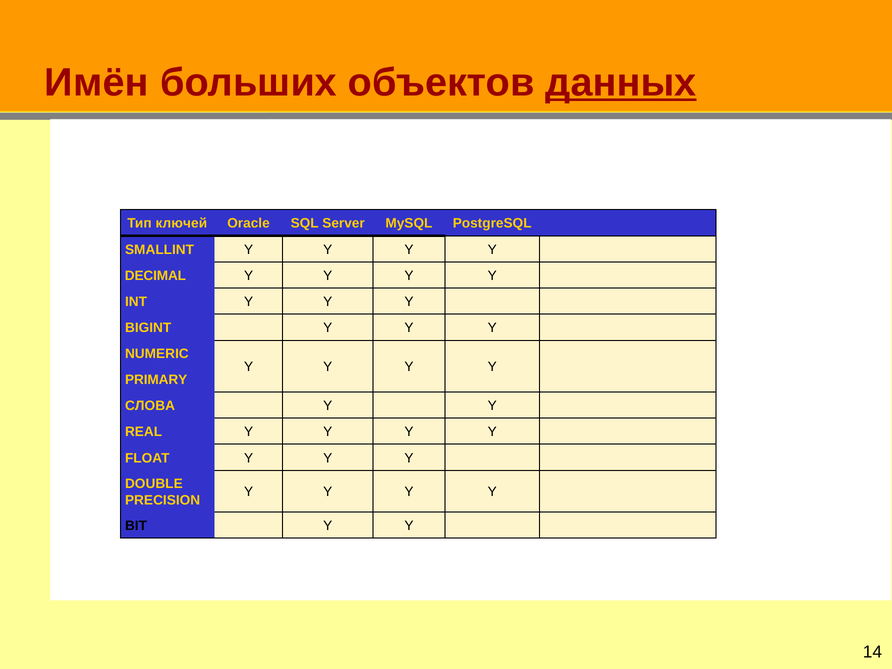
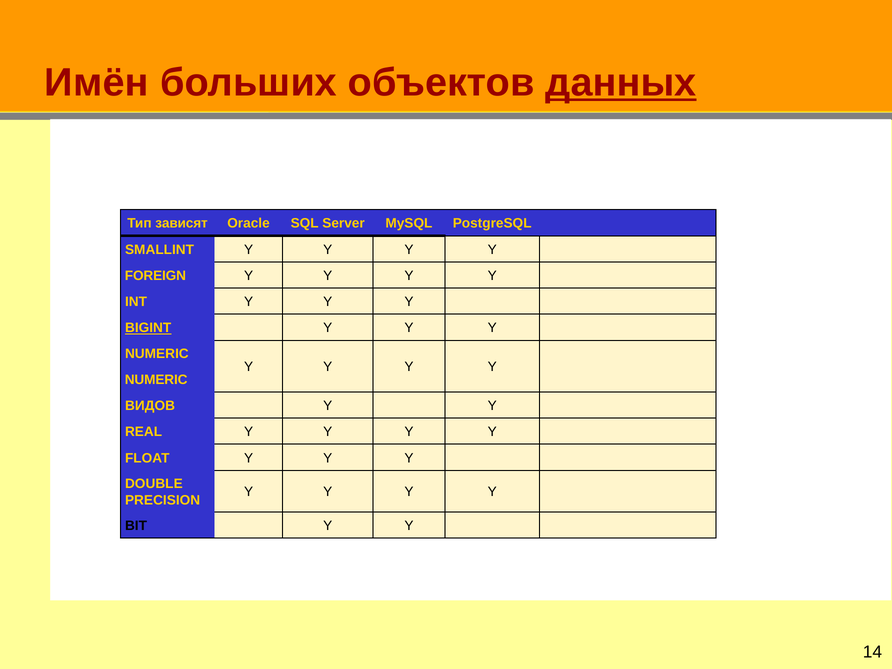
ключей: ключей -> зависят
DECIMAL: DECIMAL -> FOREIGN
BIGINT underline: none -> present
PRIMARY at (156, 380): PRIMARY -> NUMERIC
СЛОВА: СЛОВА -> ВИДОВ
